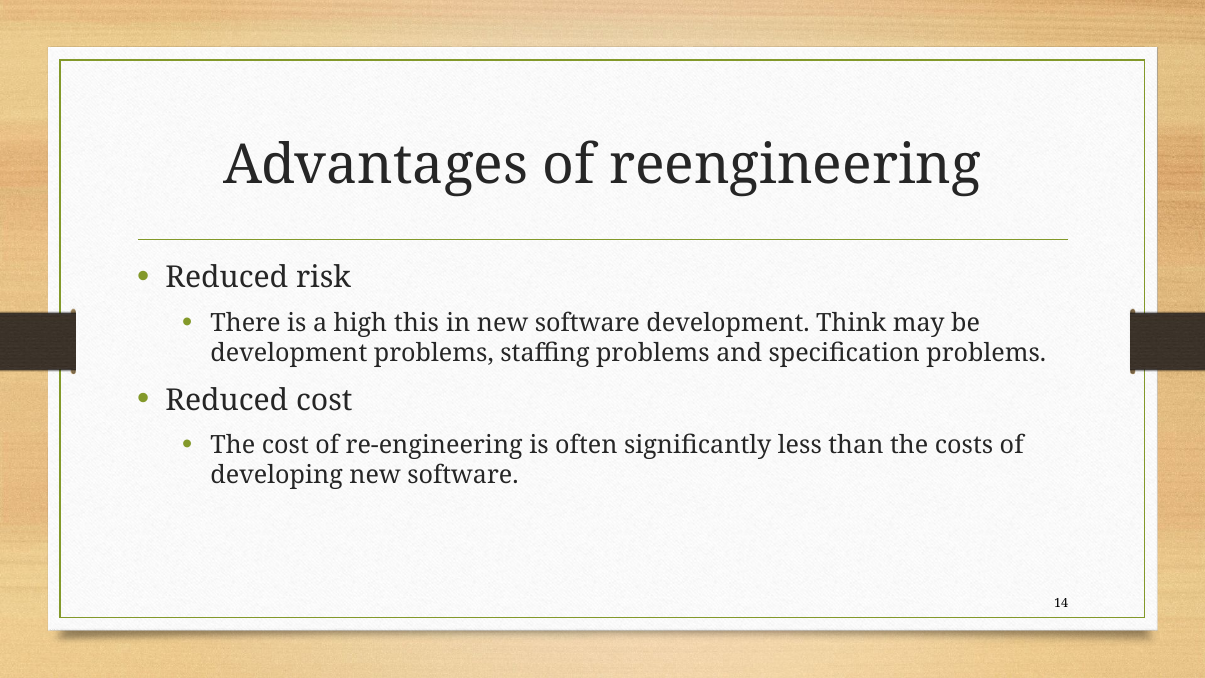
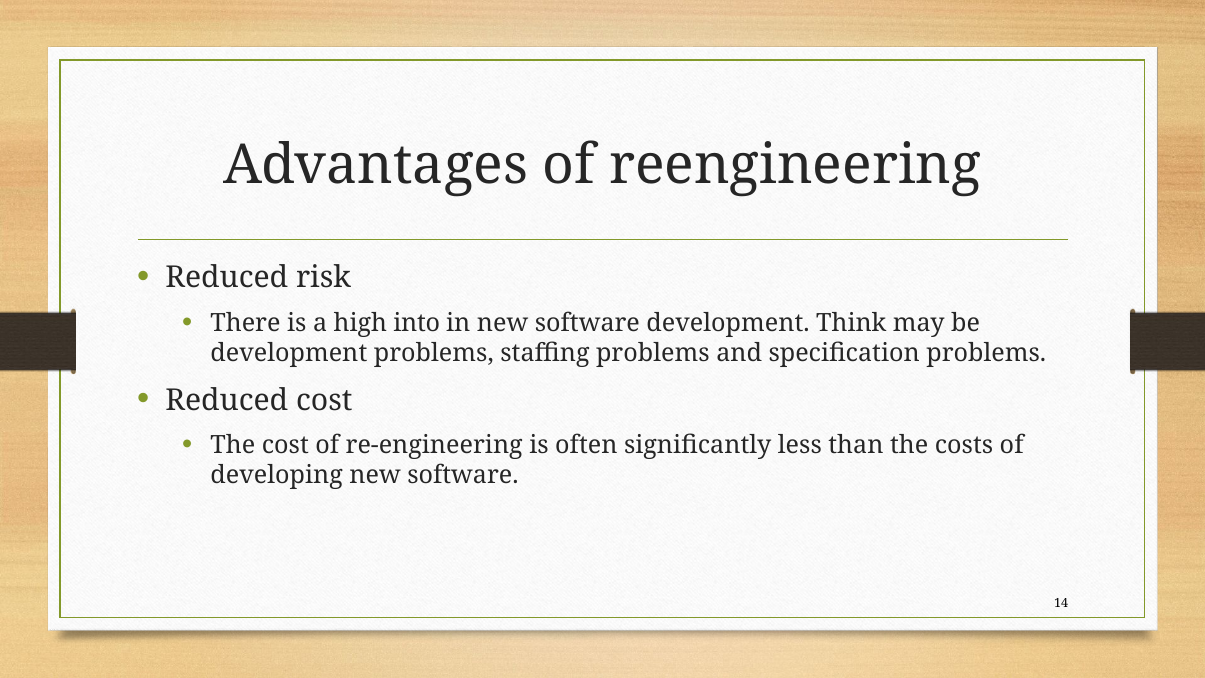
this: this -> into
